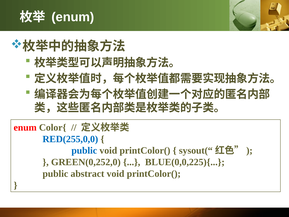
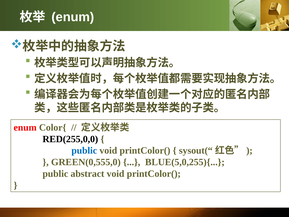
RED(255,0,0 colour: blue -> black
GREEN(0,252,0: GREEN(0,252,0 -> GREEN(0,555,0
BLUE(0,0,225){: BLUE(0,0,225){ -> BLUE(5,0,255){
